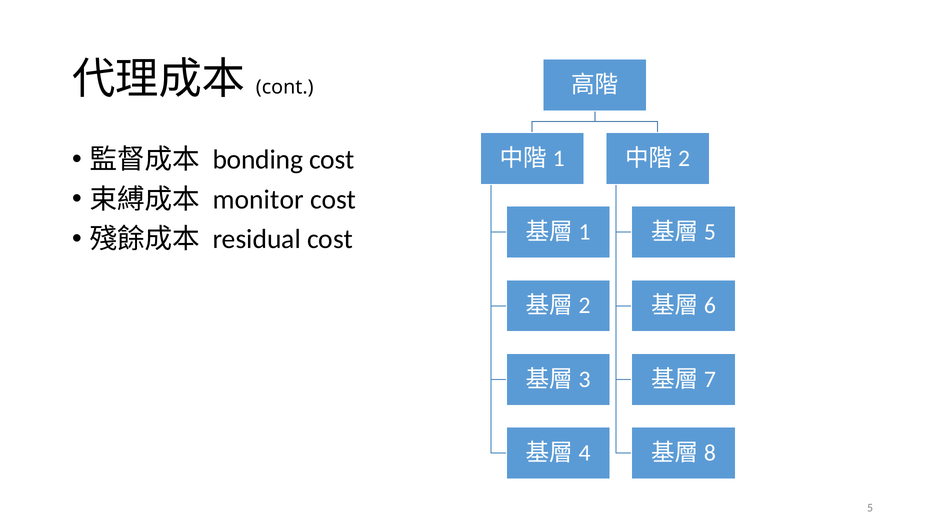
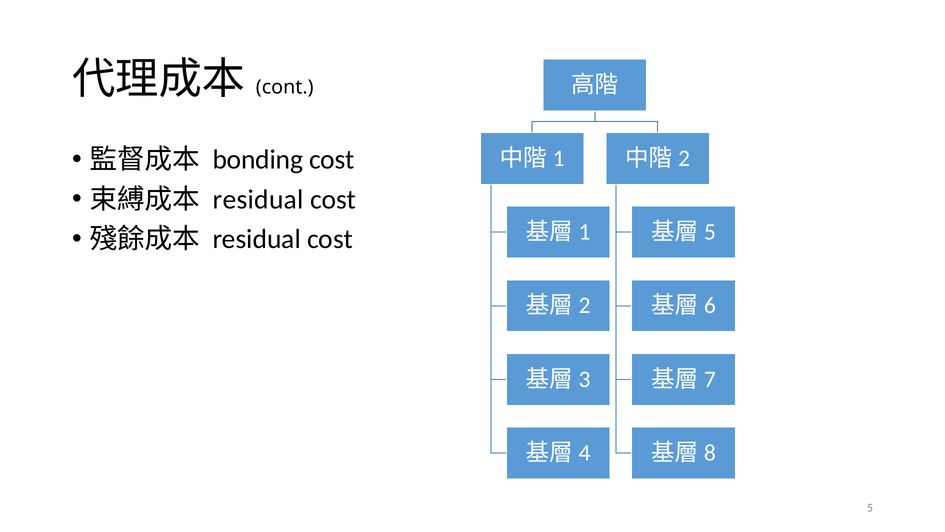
monitor at (258, 199): monitor -> residual
